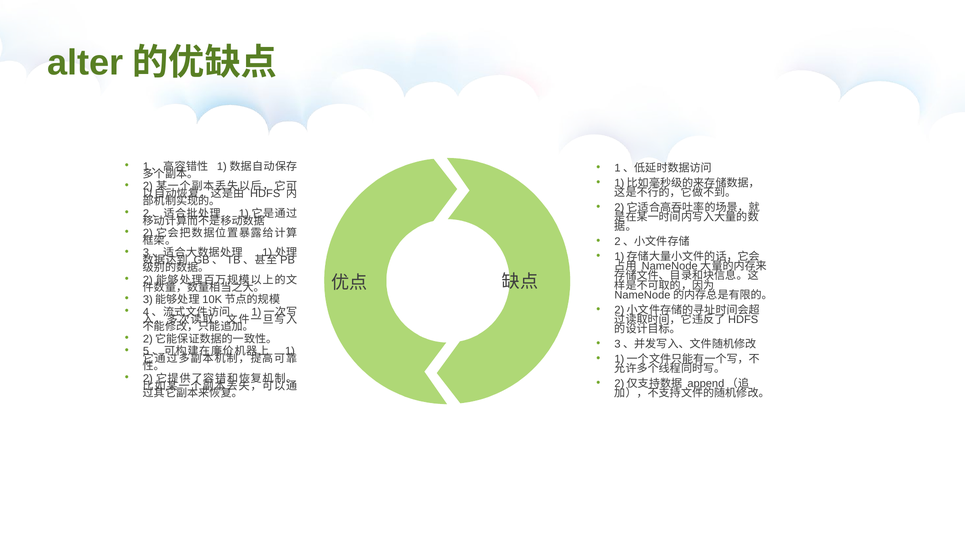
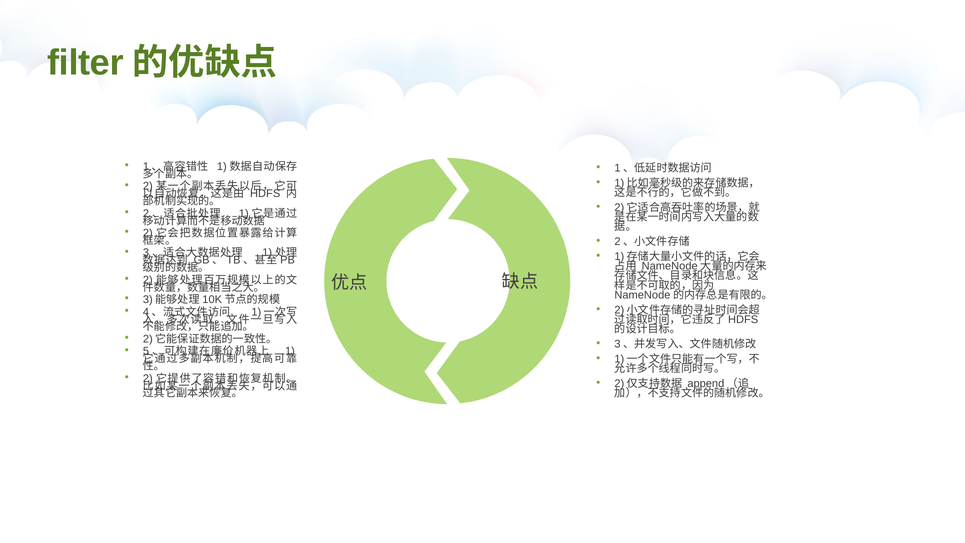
alter: alter -> filter
